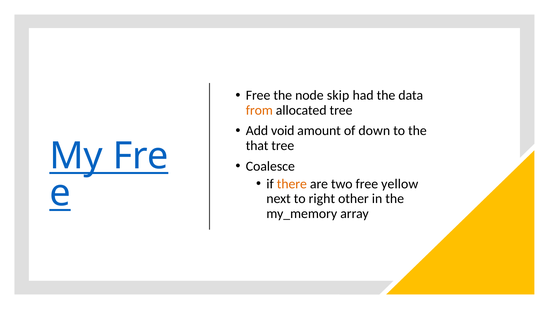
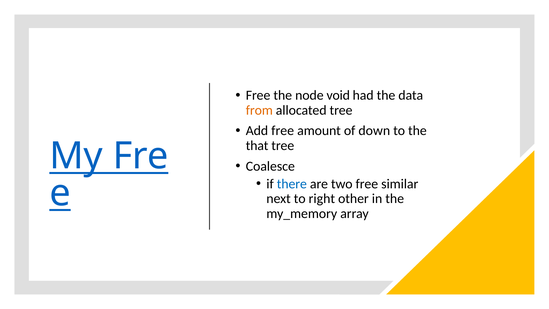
skip: skip -> void
Add void: void -> free
there colour: orange -> blue
yellow: yellow -> similar
